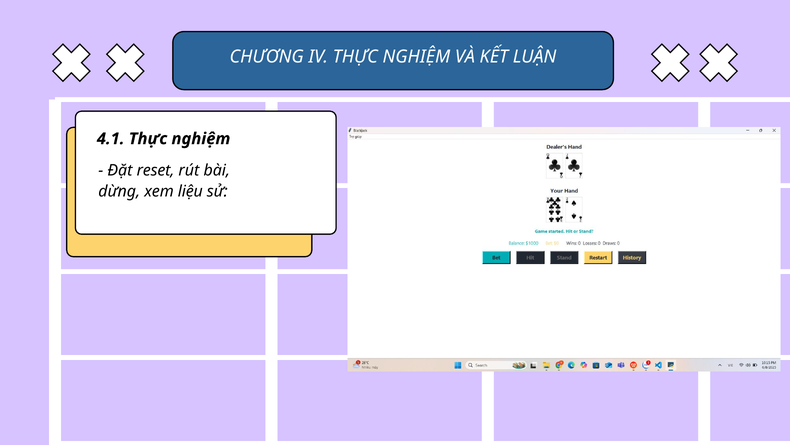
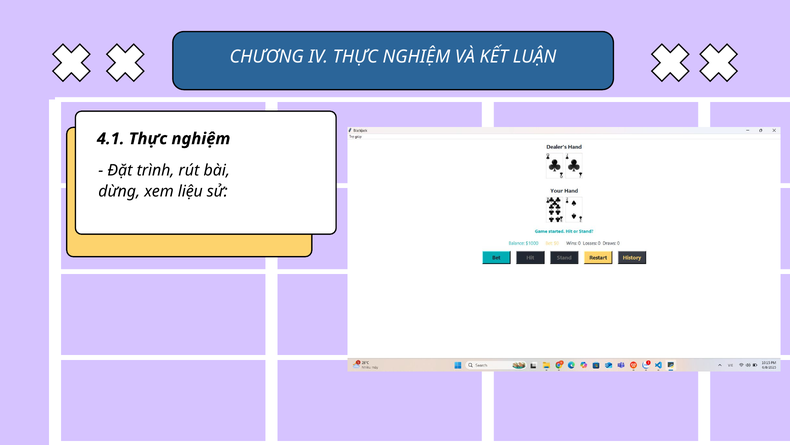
reset: reset -> trình
